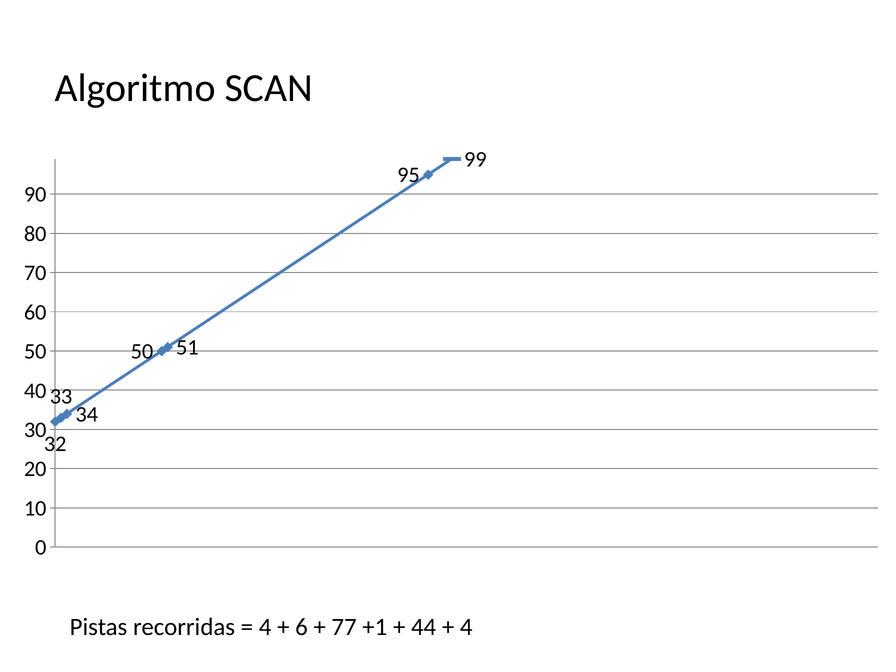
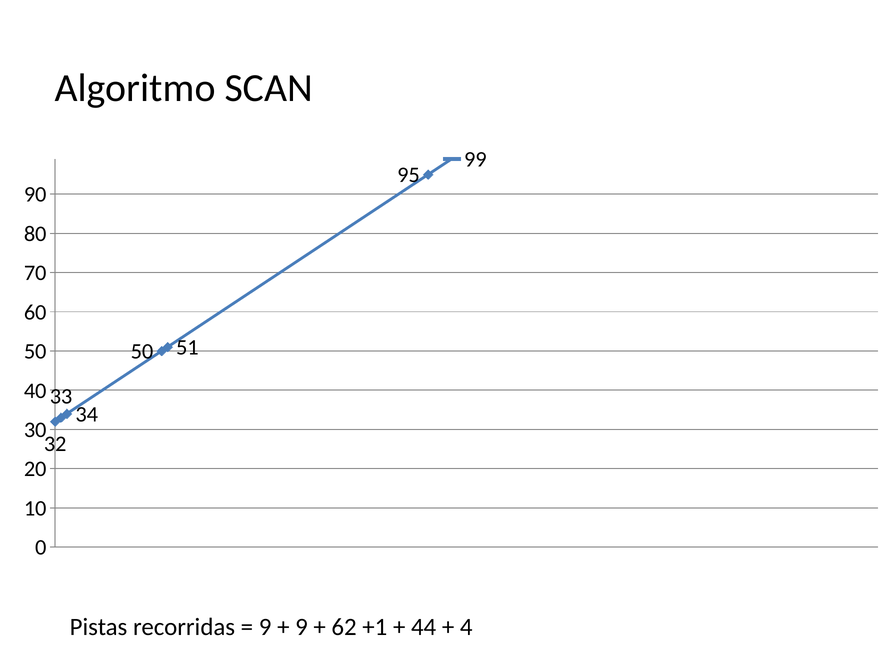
4 at (265, 627): 4 -> 9
6 at (301, 627): 6 -> 9
77: 77 -> 62
